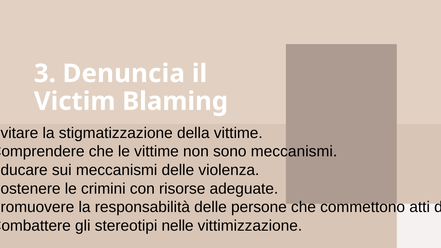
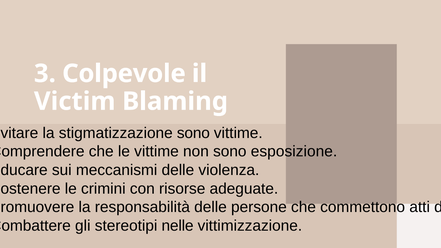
Denuncia: Denuncia -> Colpevole
stigmatizzazione della: della -> sono
sono meccanismi: meccanismi -> esposizione
